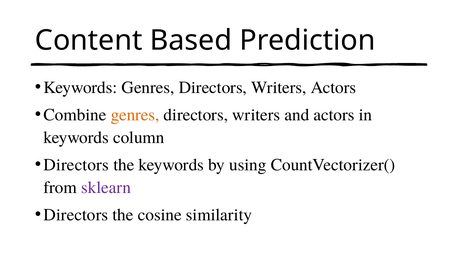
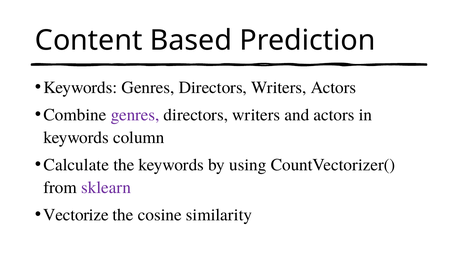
genres at (135, 115) colour: orange -> purple
Directors at (76, 165): Directors -> Calculate
Directors at (76, 215): Directors -> Vectorize
